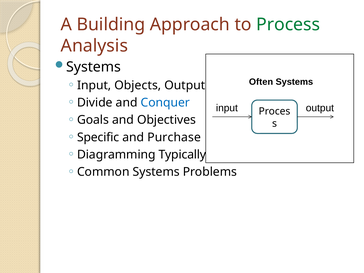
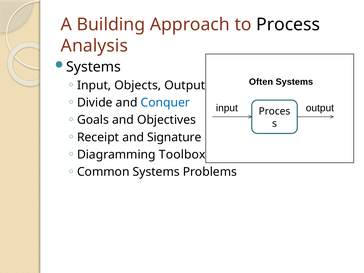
Process colour: green -> black
Specific: Specific -> Receipt
Purchase: Purchase -> Signature
Typically: Typically -> Toolbox
